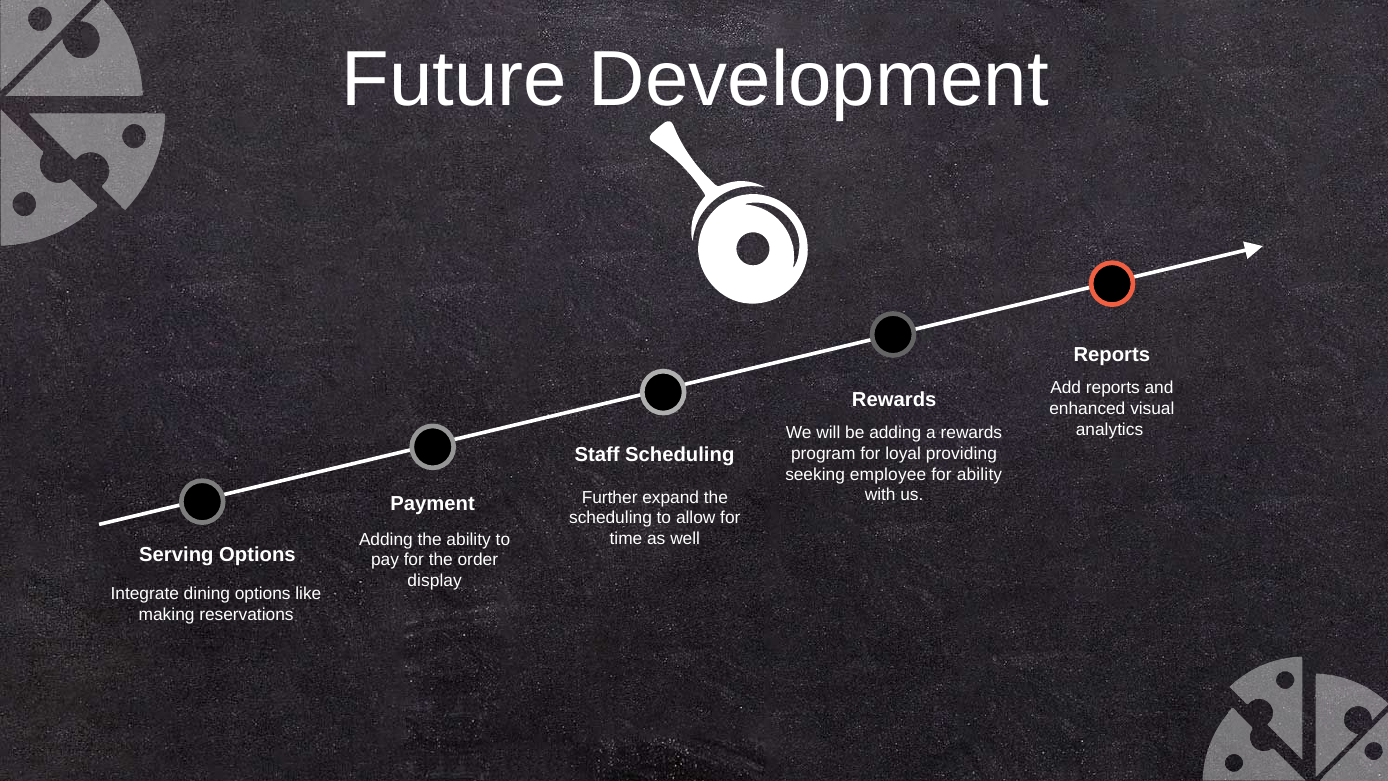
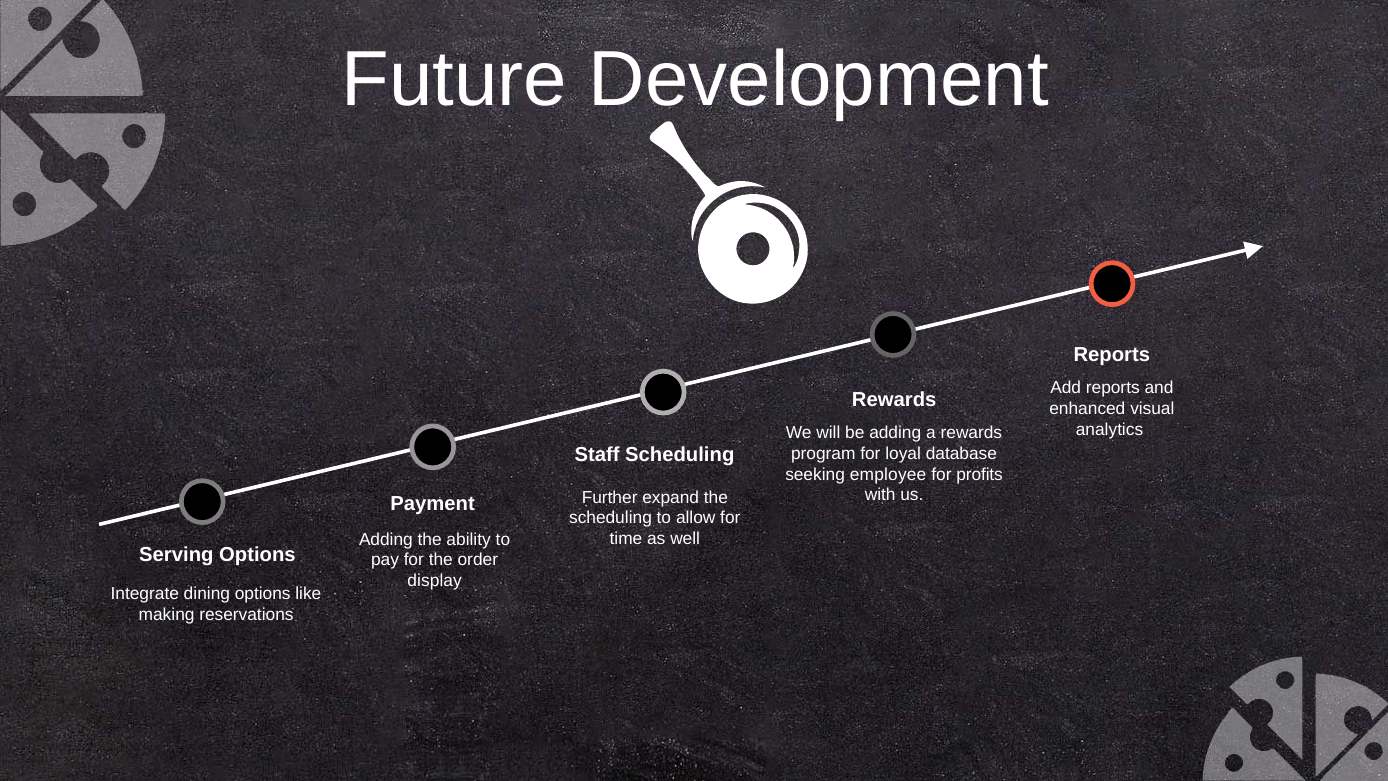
providing: providing -> database
for ability: ability -> profits
